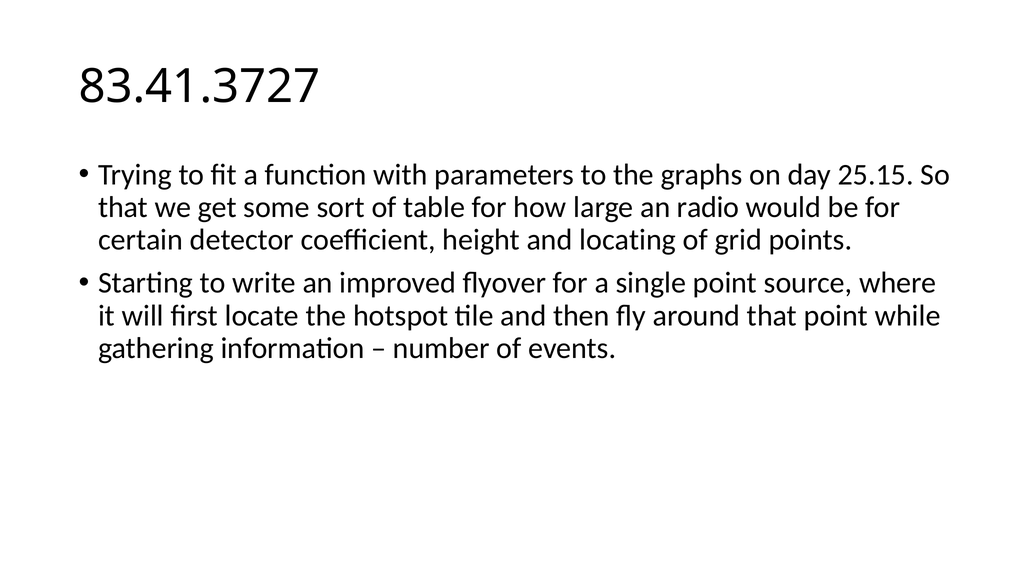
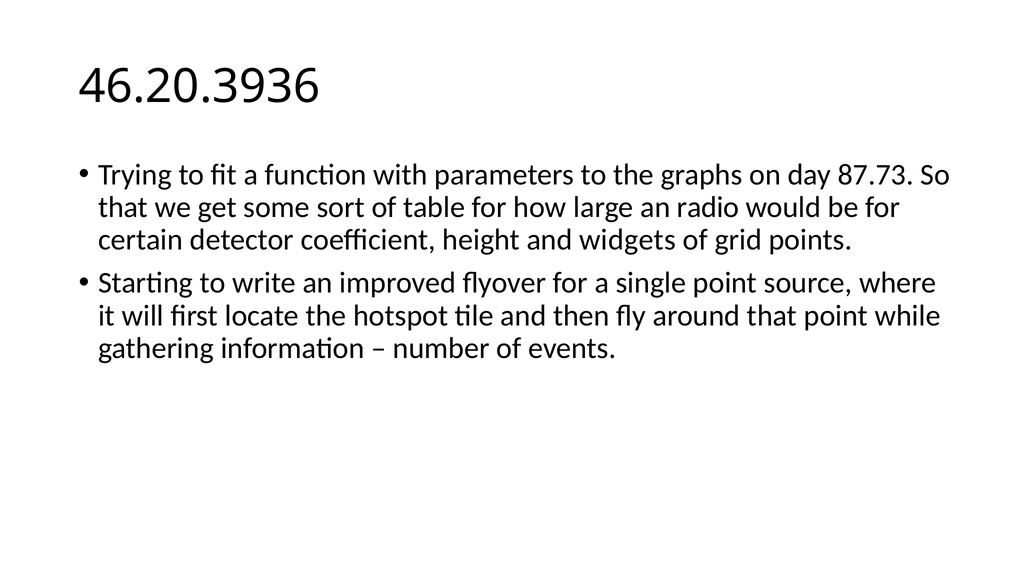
83.41.3727: 83.41.3727 -> 46.20.3936
25.15: 25.15 -> 87.73
locating: locating -> widgets
